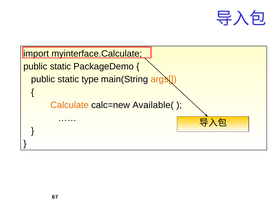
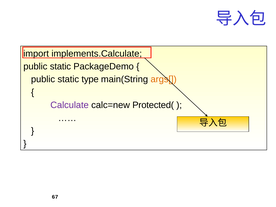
myinterface.Calculate: myinterface.Calculate -> implements.Calculate
Calculate colour: orange -> purple
Available(: Available( -> Protected(
